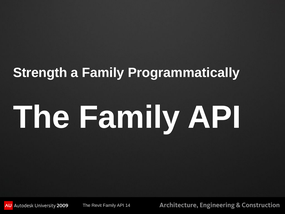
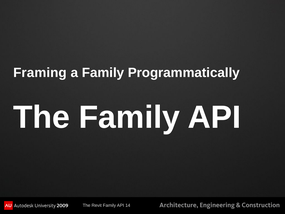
Strength: Strength -> Framing
